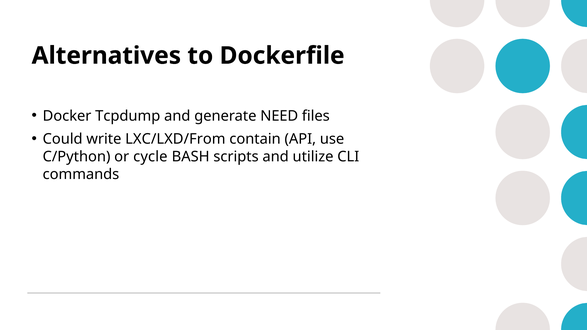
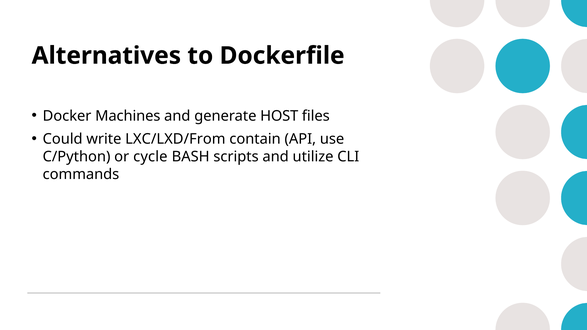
Tcpdump: Tcpdump -> Machines
NEED: NEED -> HOST
